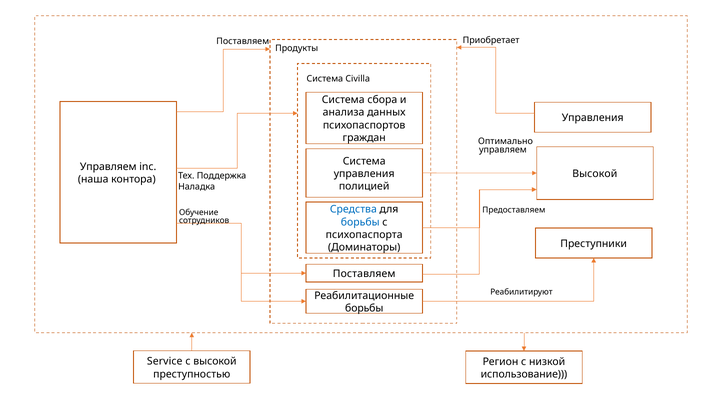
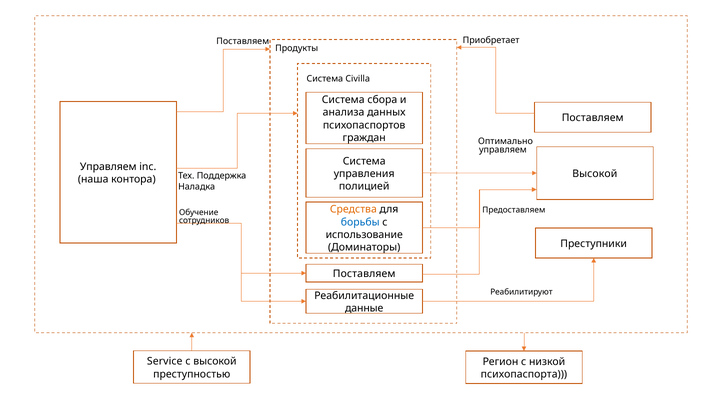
Управления at (593, 118): Управления -> Поставляем
Средства colour: blue -> orange
психопаспорта: психопаспорта -> использование
борьбы at (364, 308): борьбы -> данные
использование: использование -> психопаспорта
